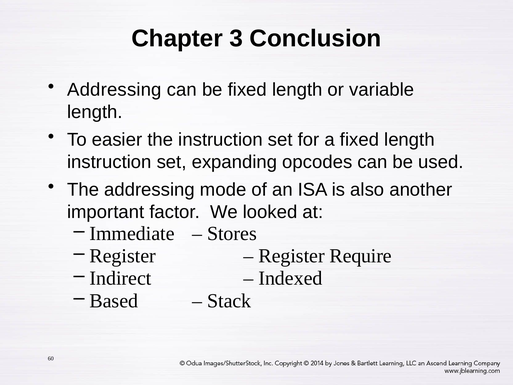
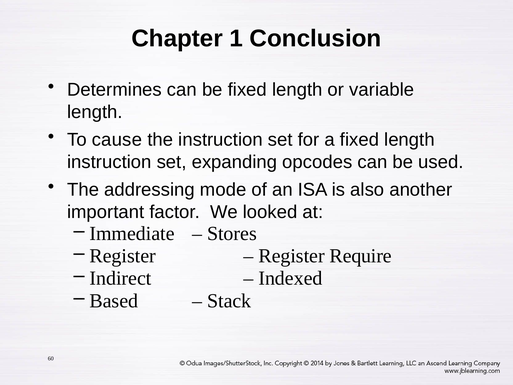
3: 3 -> 1
Addressing at (114, 90): Addressing -> Determines
easier: easier -> cause
